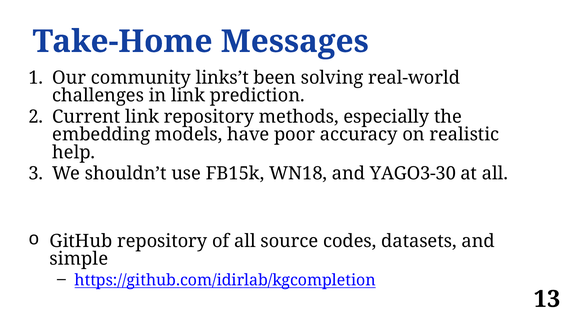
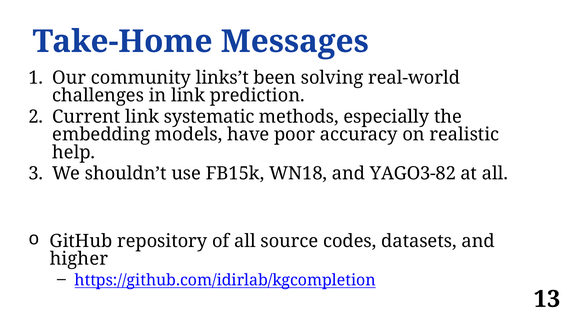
link repository: repository -> systematic
YAGO3-30: YAGO3-30 -> YAGO3-82
simple: simple -> higher
